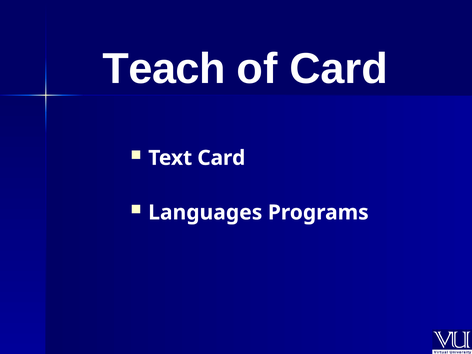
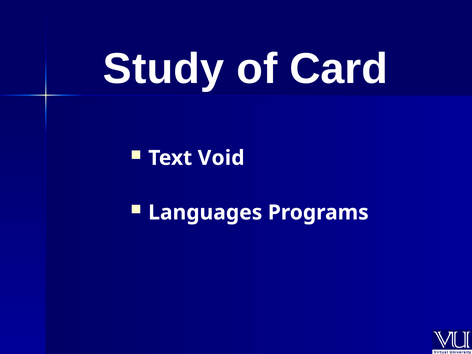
Teach: Teach -> Study
Text Card: Card -> Void
